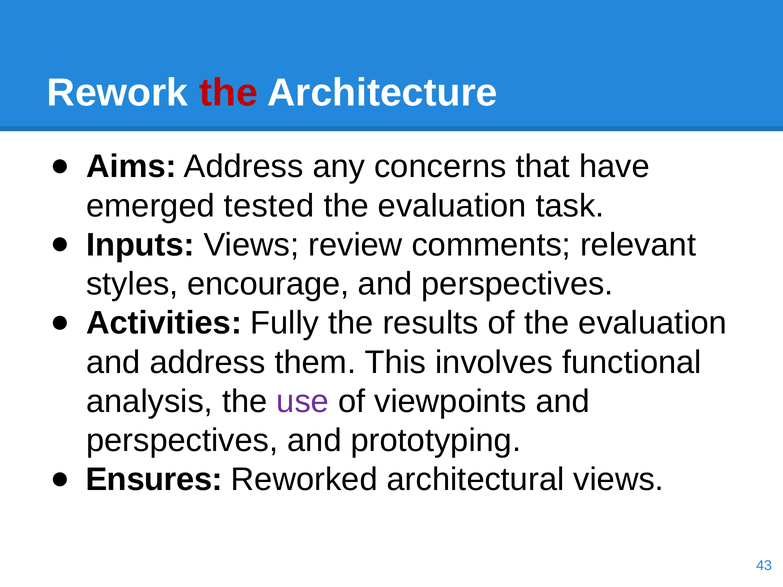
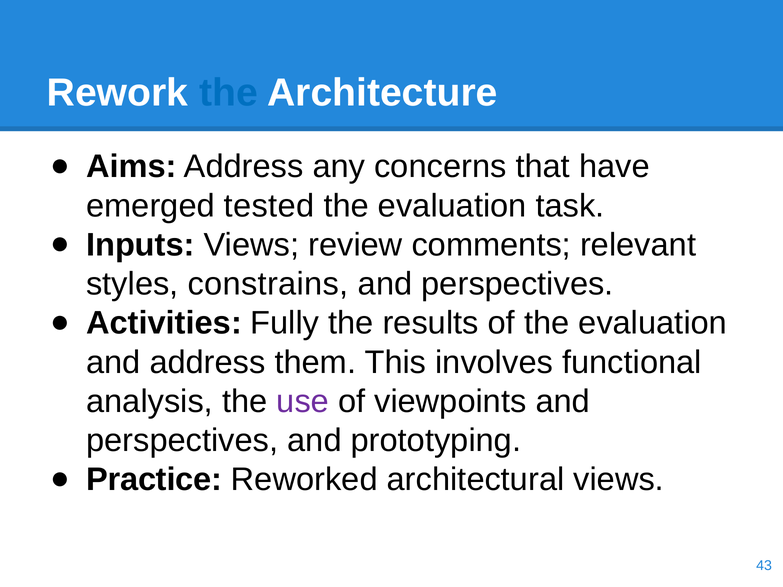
the at (228, 93) colour: red -> blue
encourage: encourage -> constrains
Ensures: Ensures -> Practice
